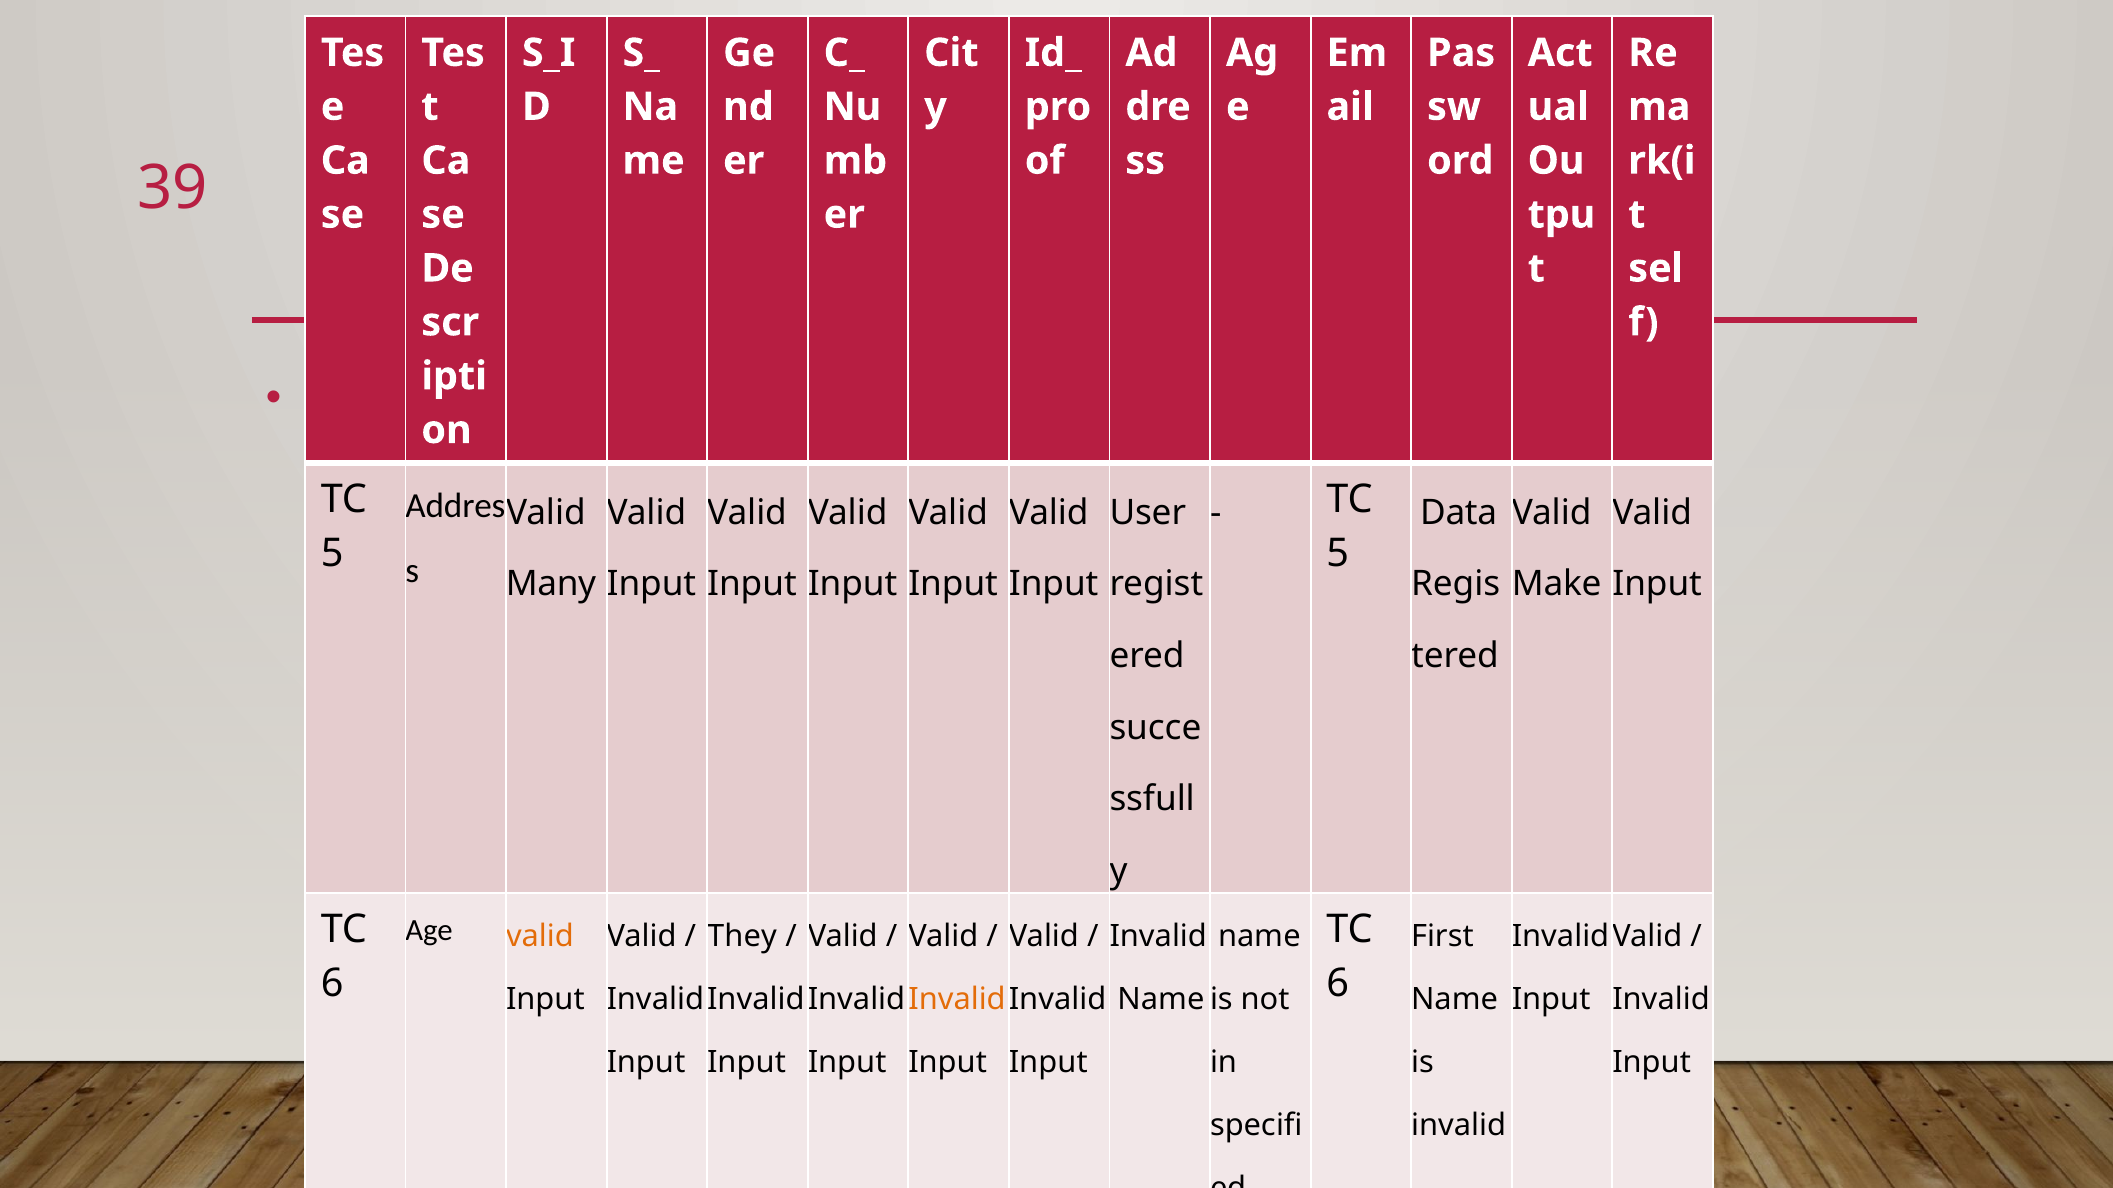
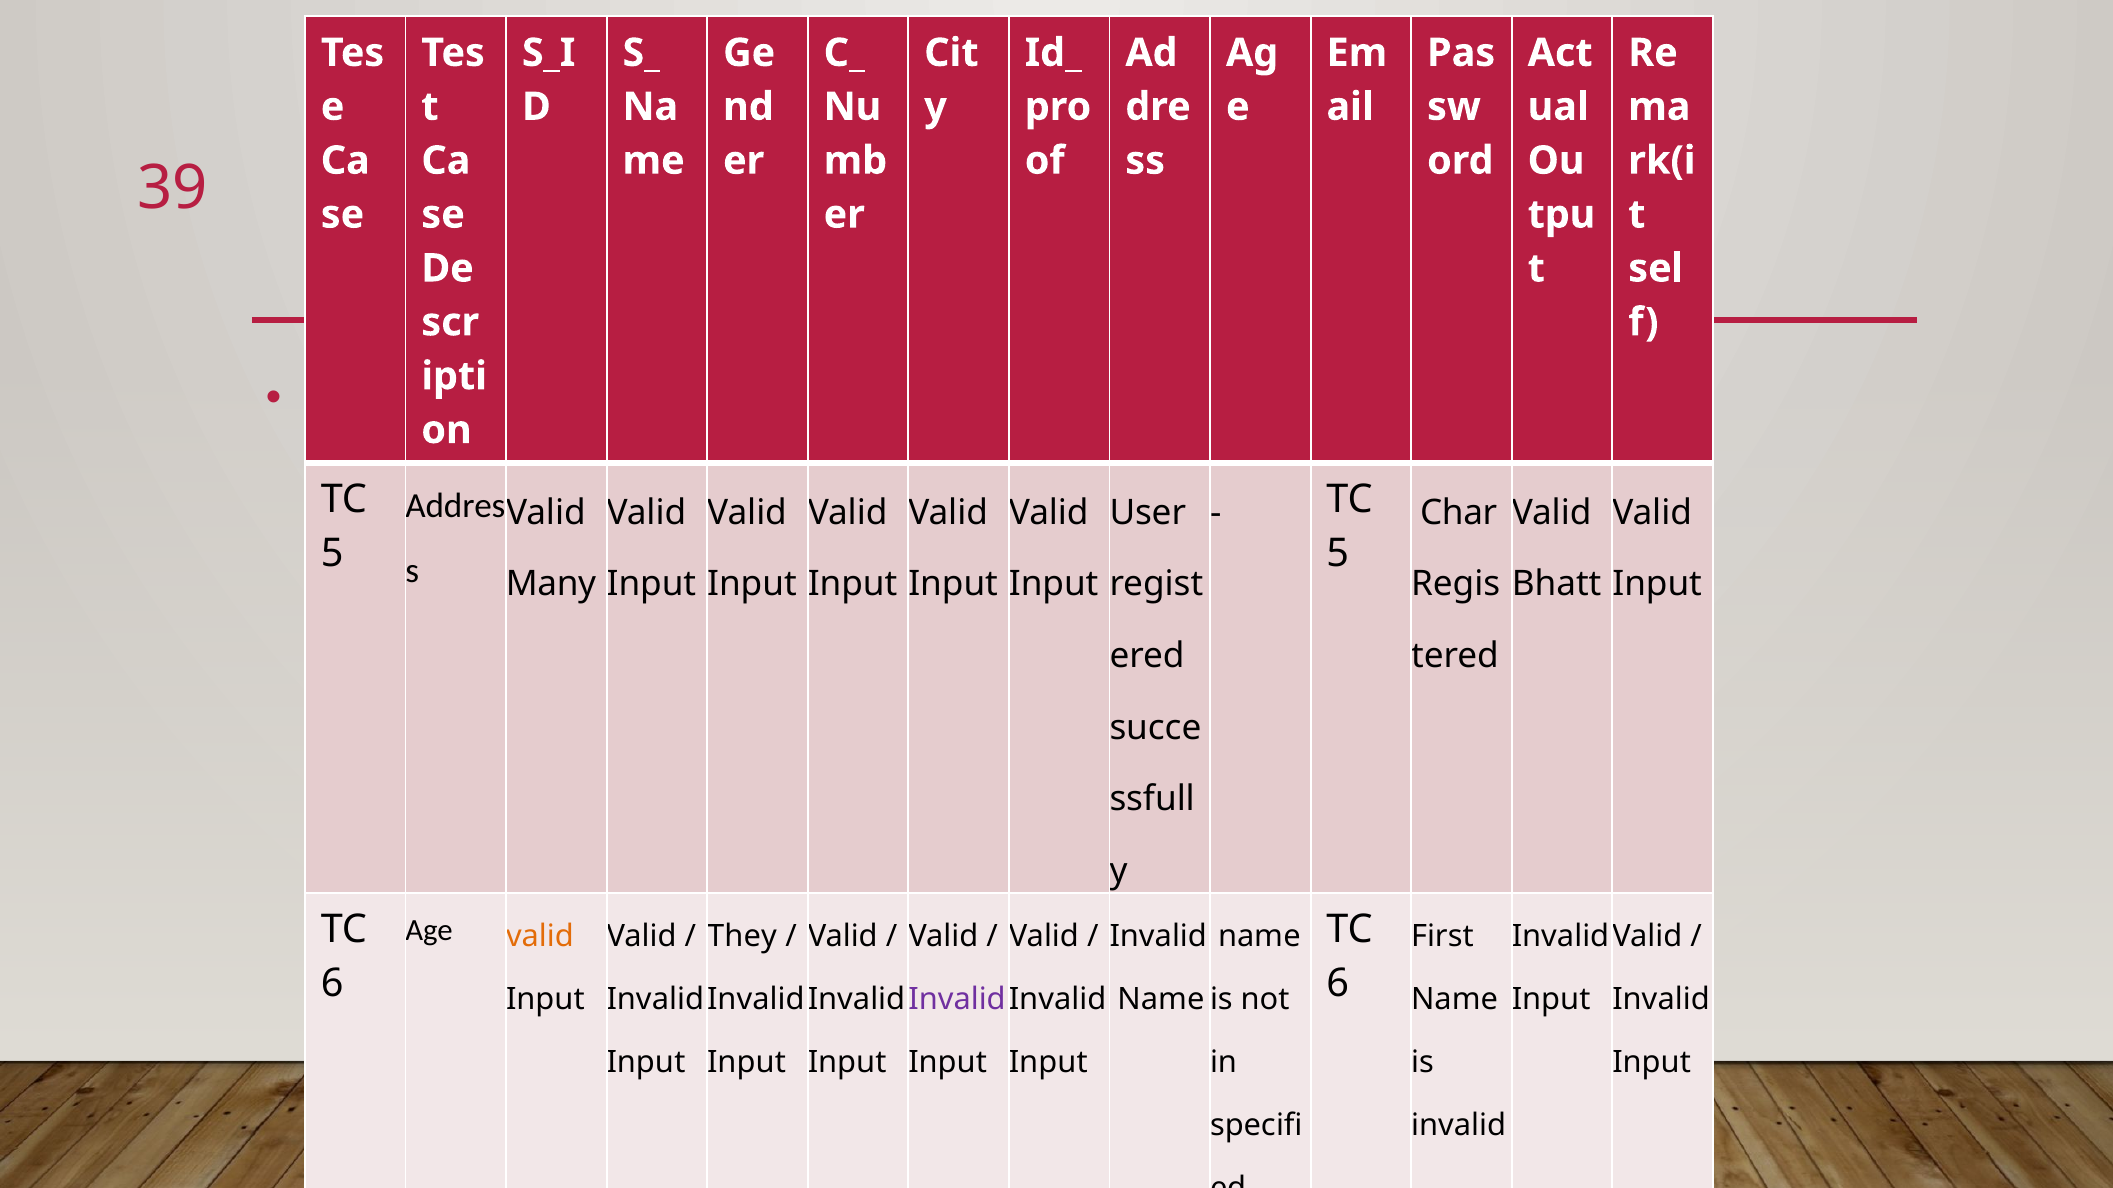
Data: Data -> Char
Make: Make -> Bhatt
Invalid at (957, 1000) colour: orange -> purple
